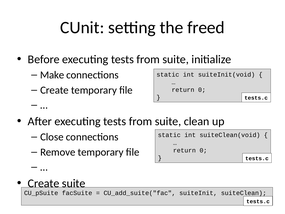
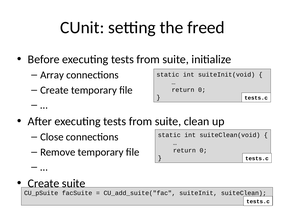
Make: Make -> Array
